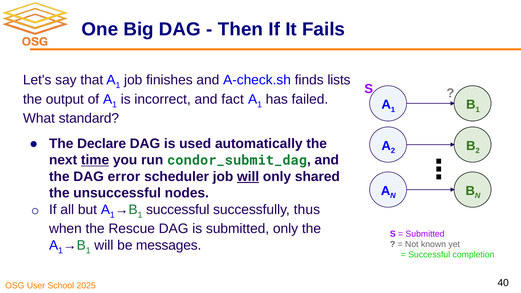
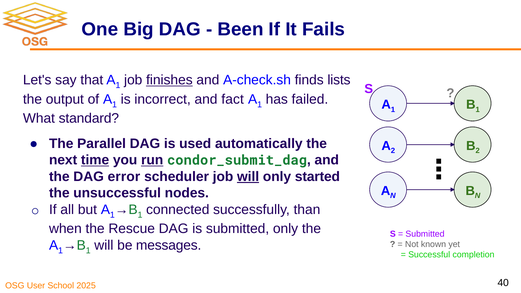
Then: Then -> Been
finishes underline: none -> present
Declare: Declare -> Parallel
run underline: none -> present
shared: shared -> started
successful at (178, 210): successful -> connected
thus: thus -> than
